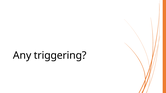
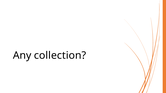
triggering: triggering -> collection
